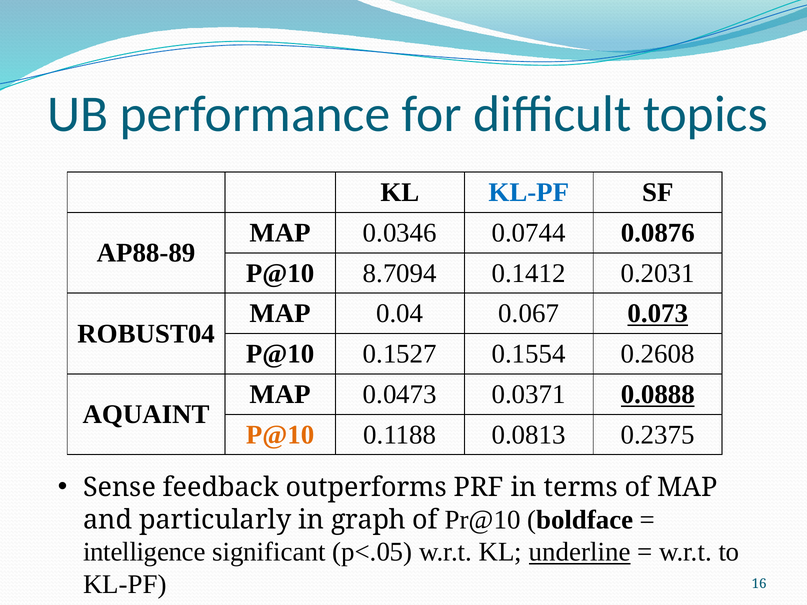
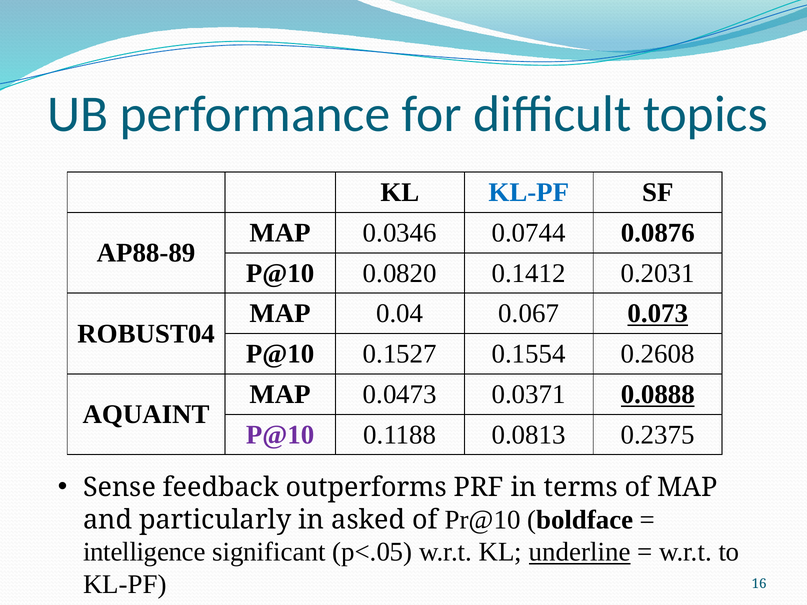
8.7094: 8.7094 -> 0.0820
P@10 at (280, 435) colour: orange -> purple
graph: graph -> asked
